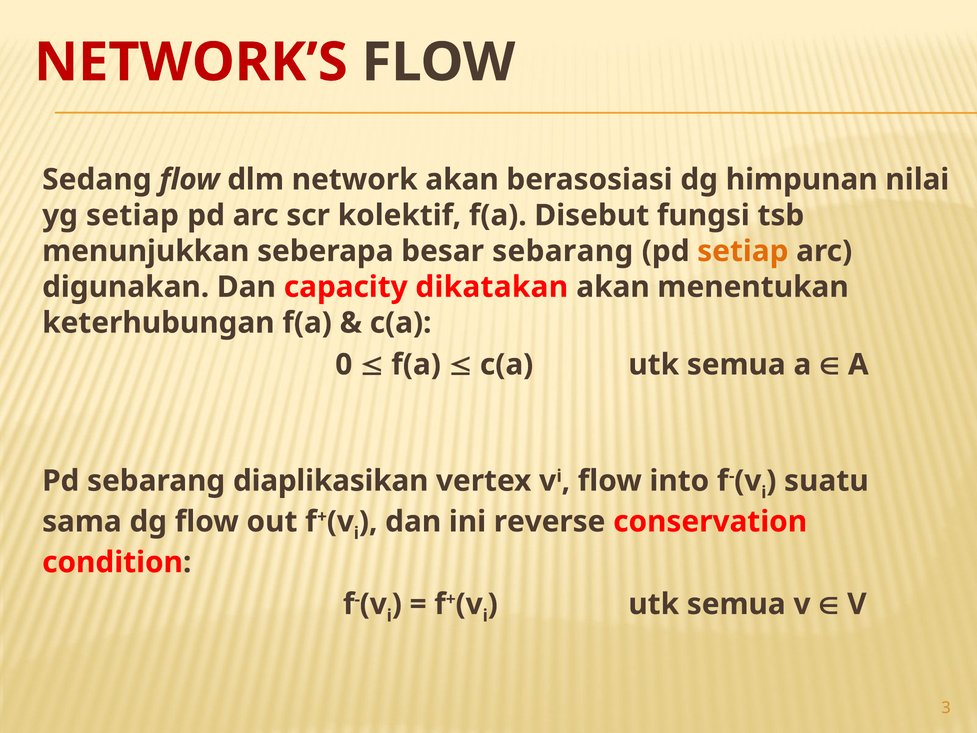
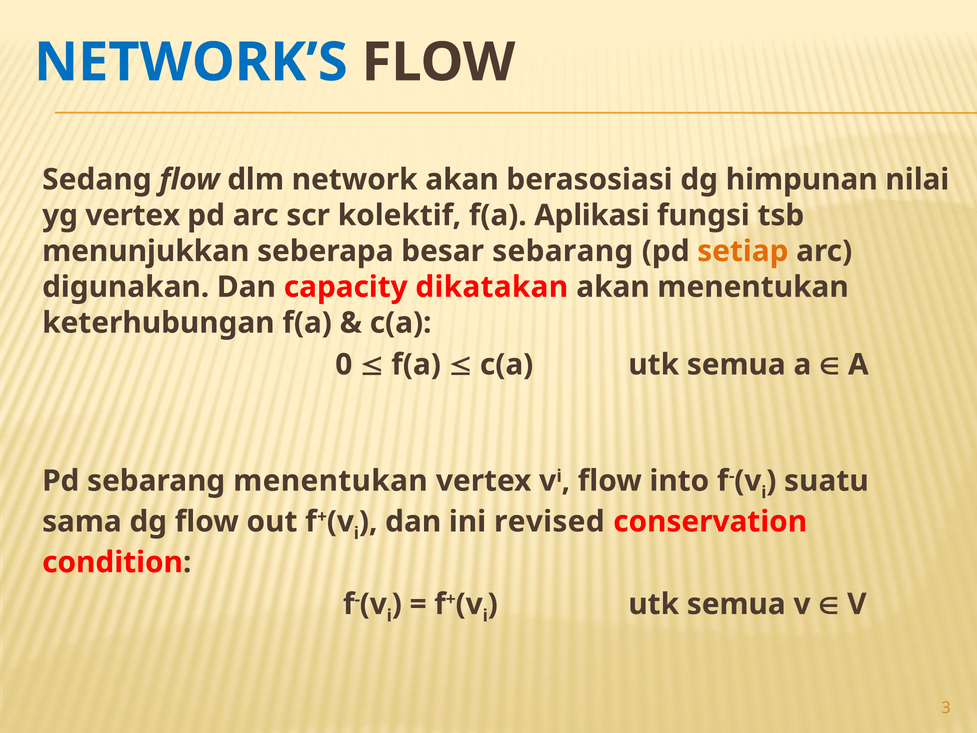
NETWORK’S colour: red -> blue
yg setiap: setiap -> vertex
Disebut: Disebut -> Aplikasi
sebarang diaplikasikan: diaplikasikan -> menentukan
reverse: reverse -> revised
